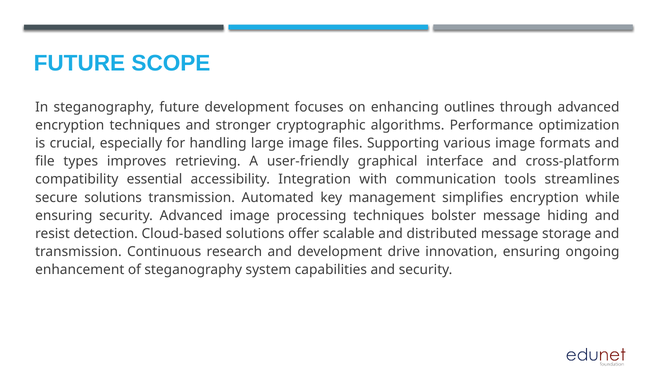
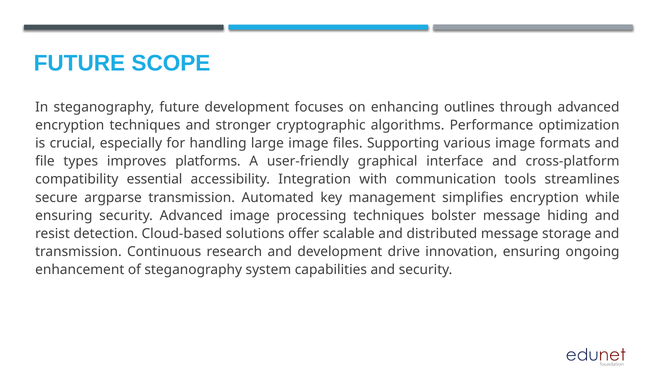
retrieving: retrieving -> platforms
secure solutions: solutions -> argparse
